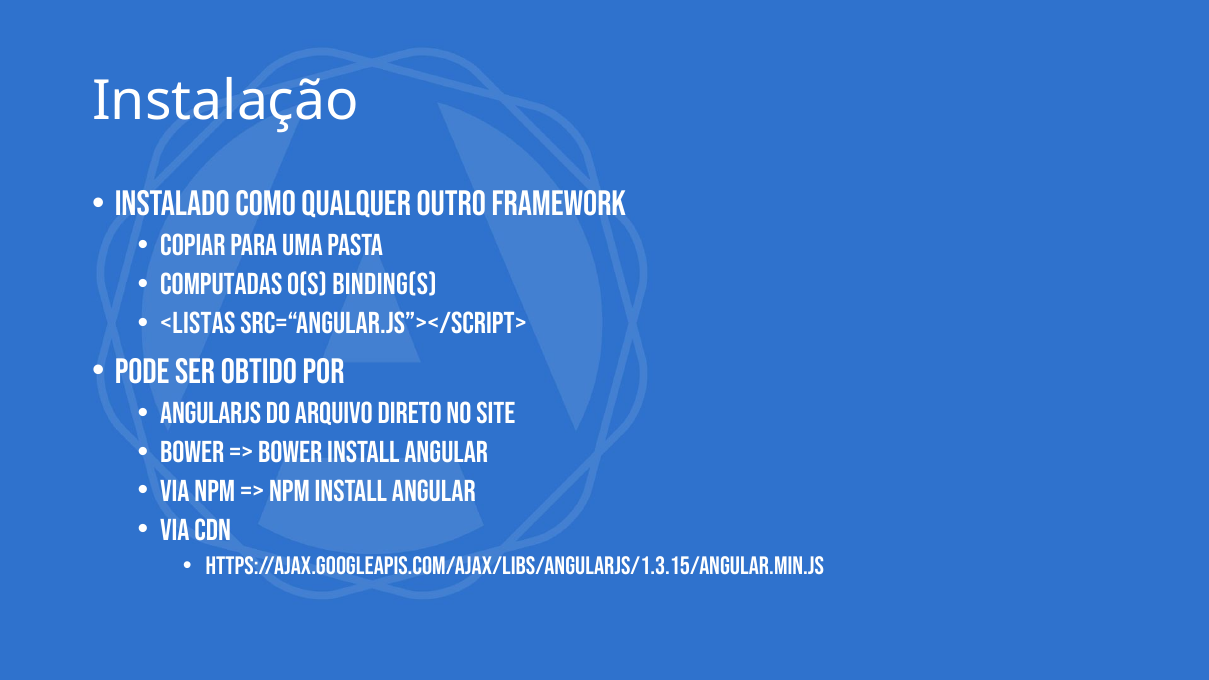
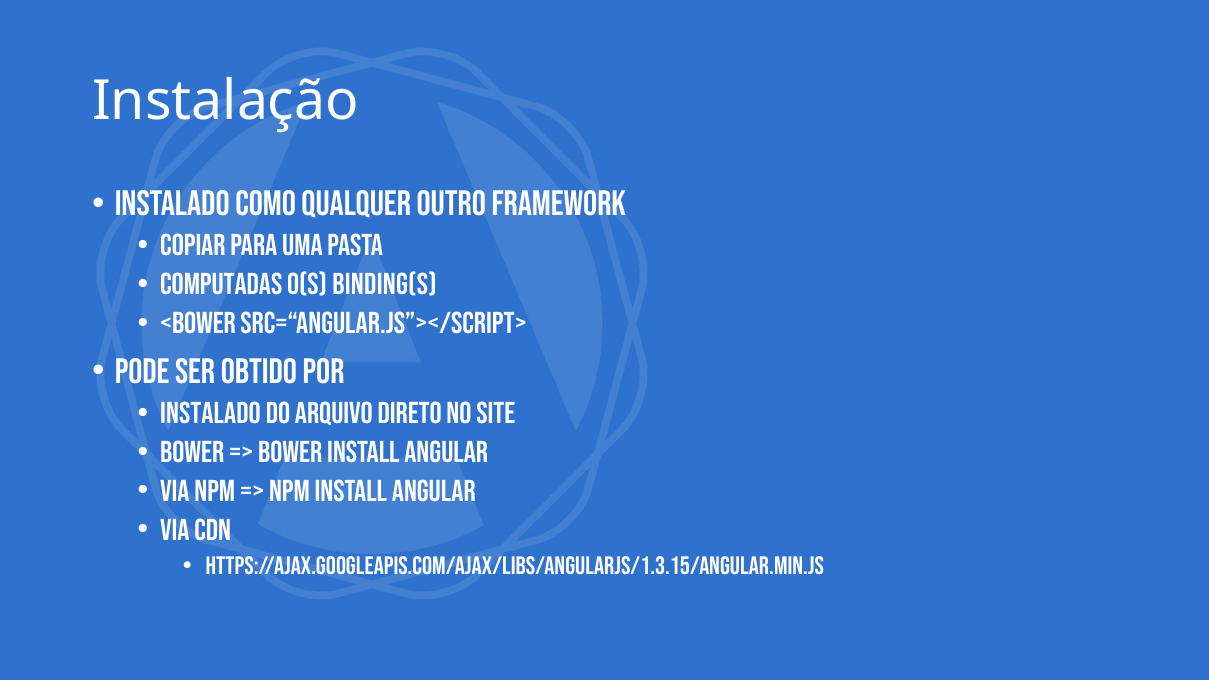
<listas: <listas -> <bower
Angularjs at (211, 413): Angularjs -> Instalado
